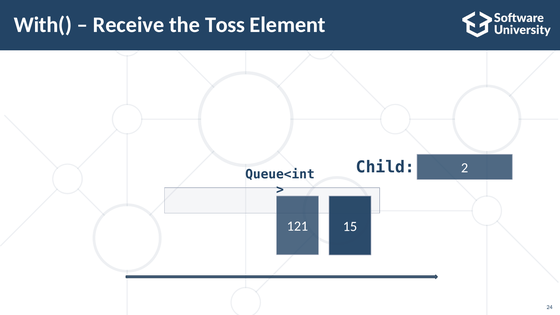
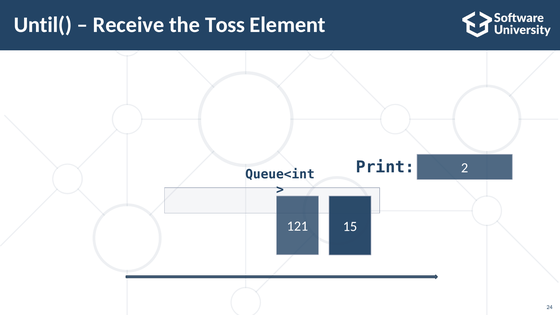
With(: With( -> Until(
Child: Child -> Print
